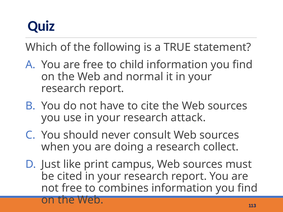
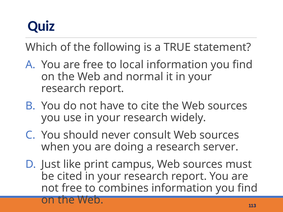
child: child -> local
attack: attack -> widely
collect: collect -> server
